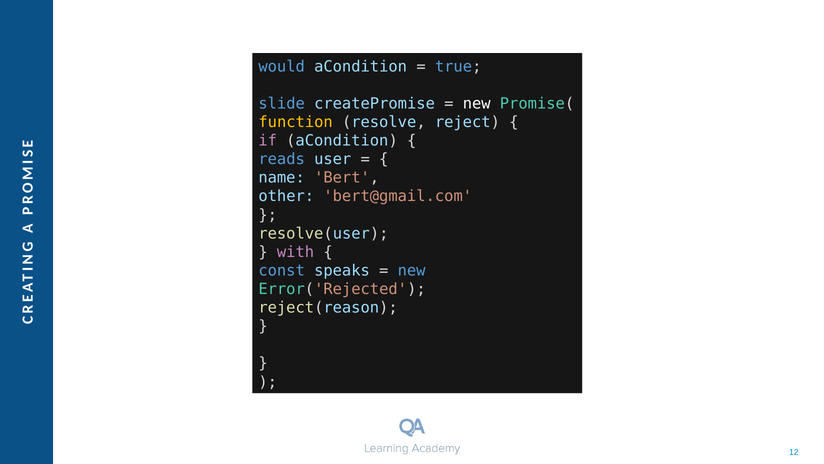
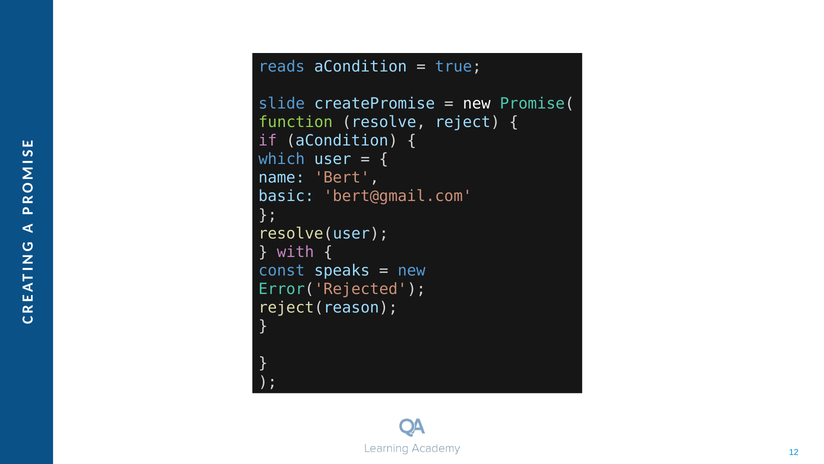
would: would -> reads
function colour: yellow -> light green
reads: reads -> which
other: other -> basic
